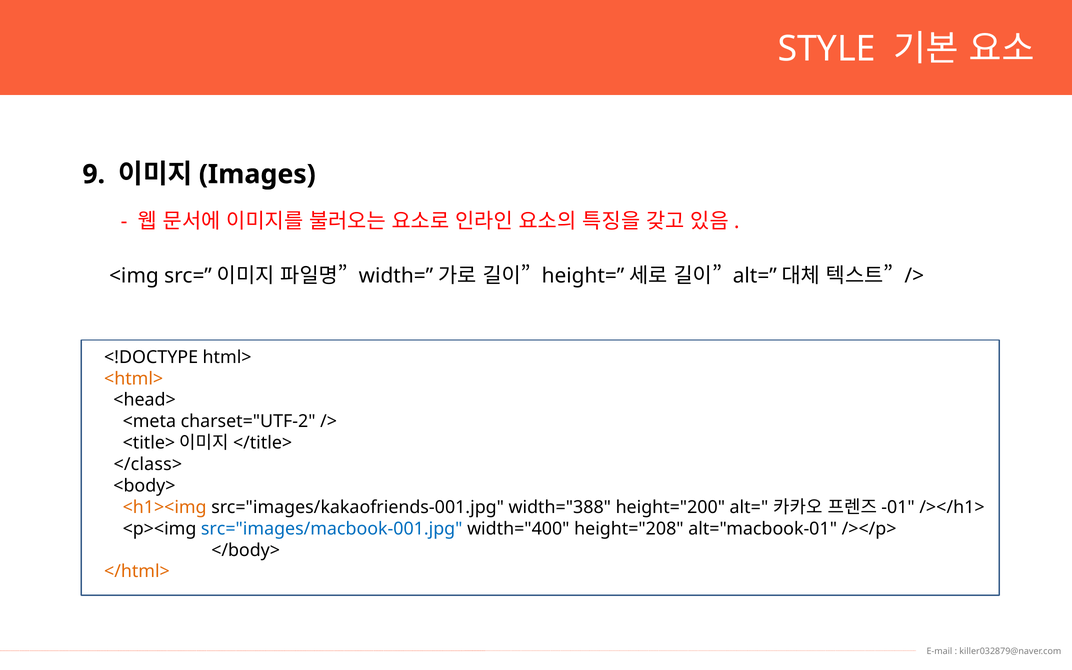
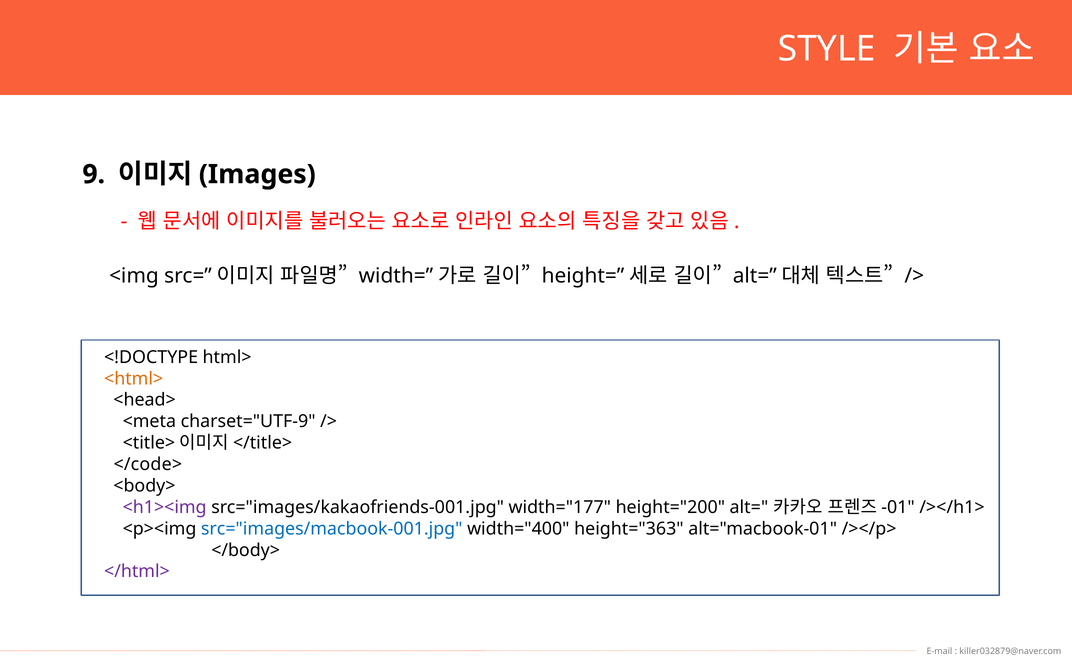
charset="UTF-2: charset="UTF-2 -> charset="UTF-9
</class>: </class> -> </code>
<h1><img colour: orange -> purple
width="388: width="388 -> width="177
height="208: height="208 -> height="363
</html> colour: orange -> purple
